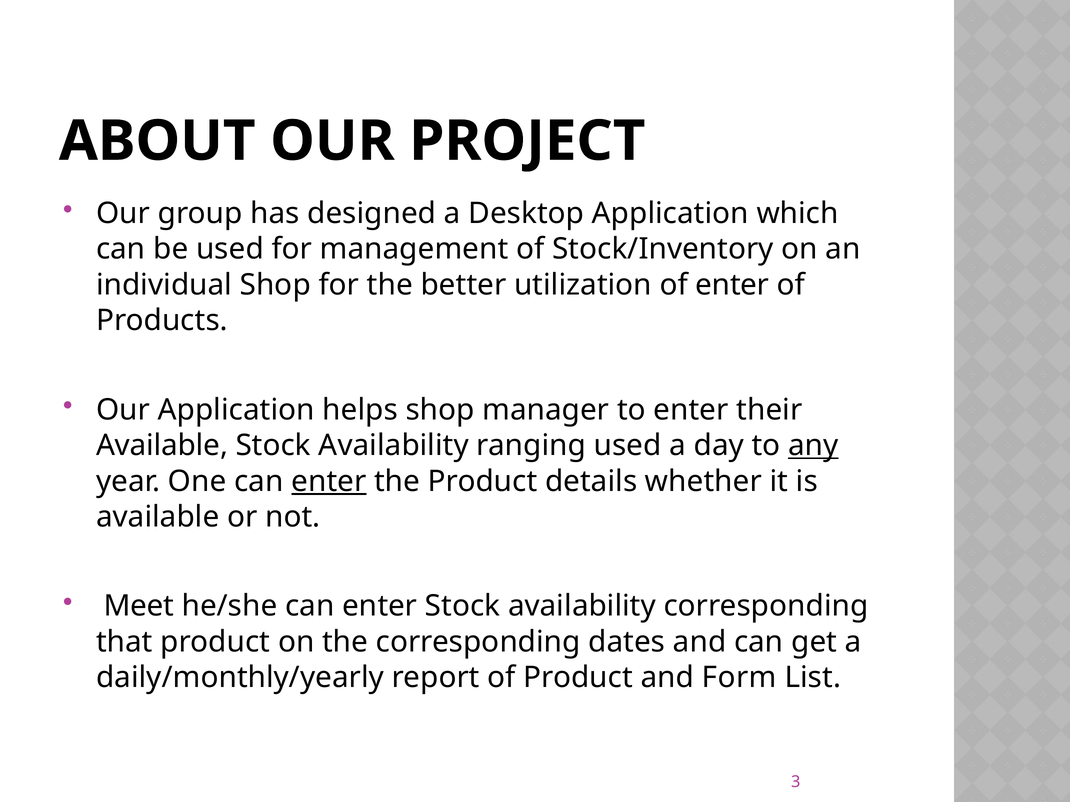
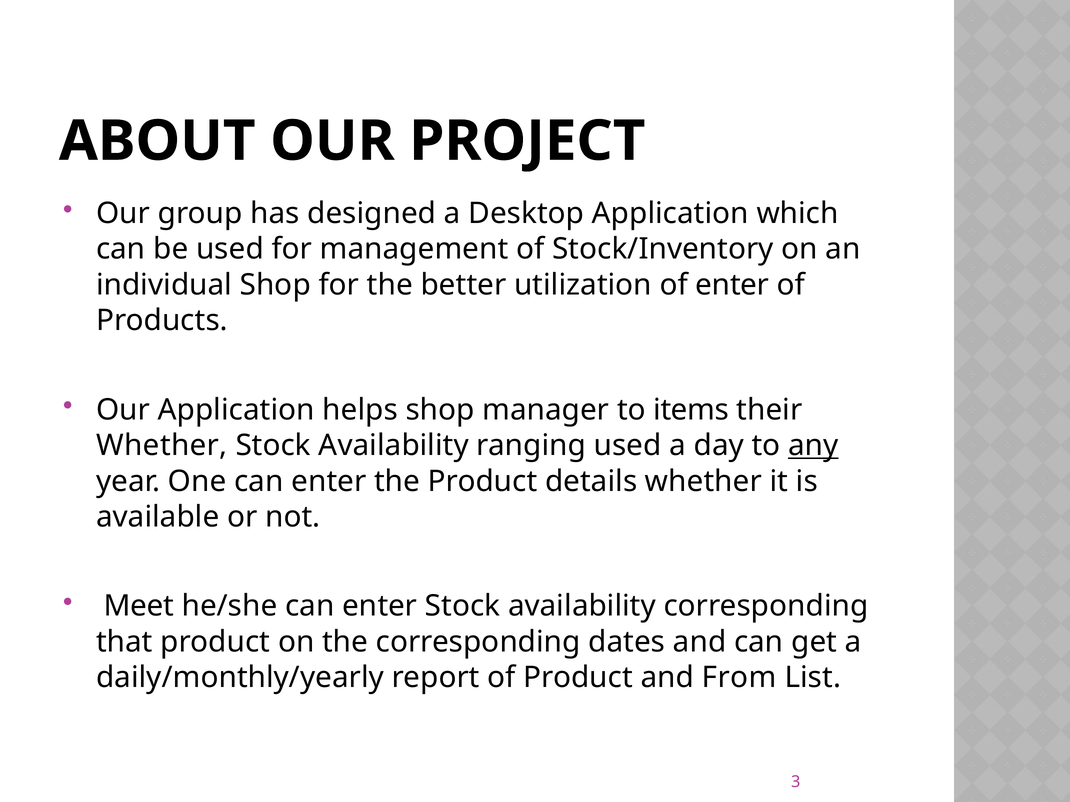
to enter: enter -> items
Available at (162, 446): Available -> Whether
enter at (329, 482) underline: present -> none
Form: Form -> From
